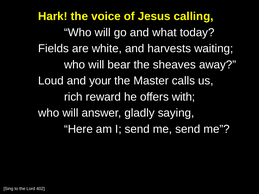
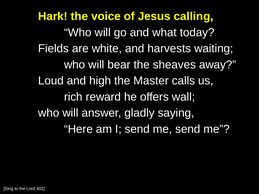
your: your -> high
with: with -> wall
